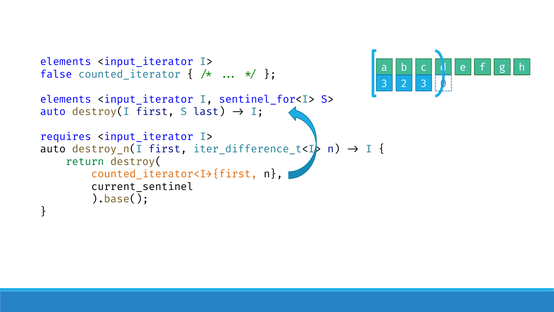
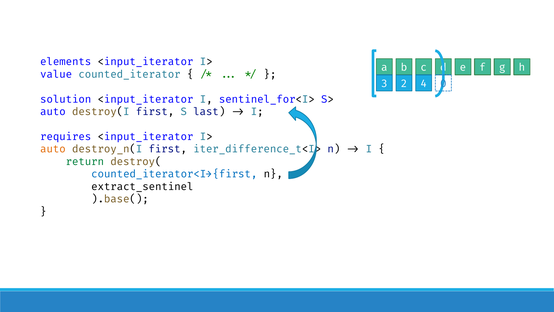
false: false -> value
2 3: 3 -> 4
elements at (66, 99): elements -> solution
auto at (53, 149) colour: black -> orange
counted_iterator<I>{first colour: orange -> blue
current_sentinel: current_sentinel -> extract_sentinel
